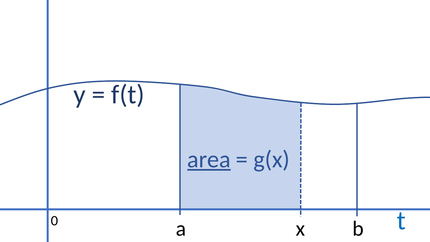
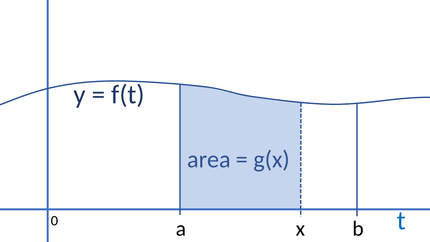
area underline: present -> none
